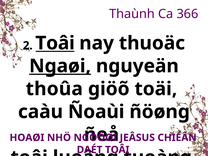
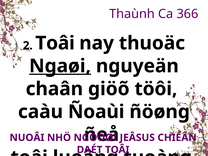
Toâi at (55, 43) underline: present -> none
thoûa: thoûa -> chaân
toäi: toäi -> töôi
HOAØI: HOAØI -> NUOÂI
